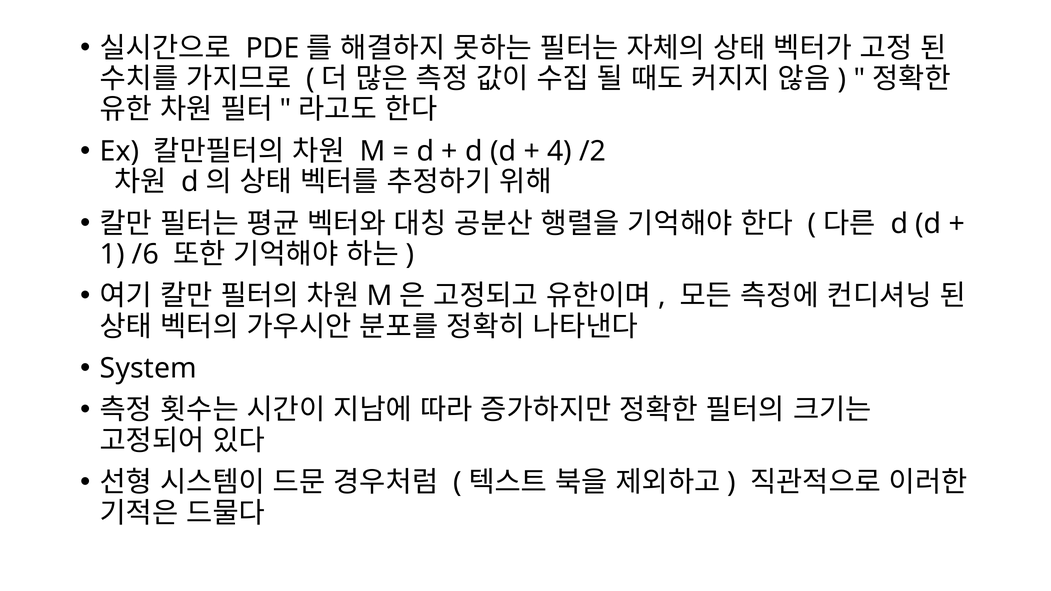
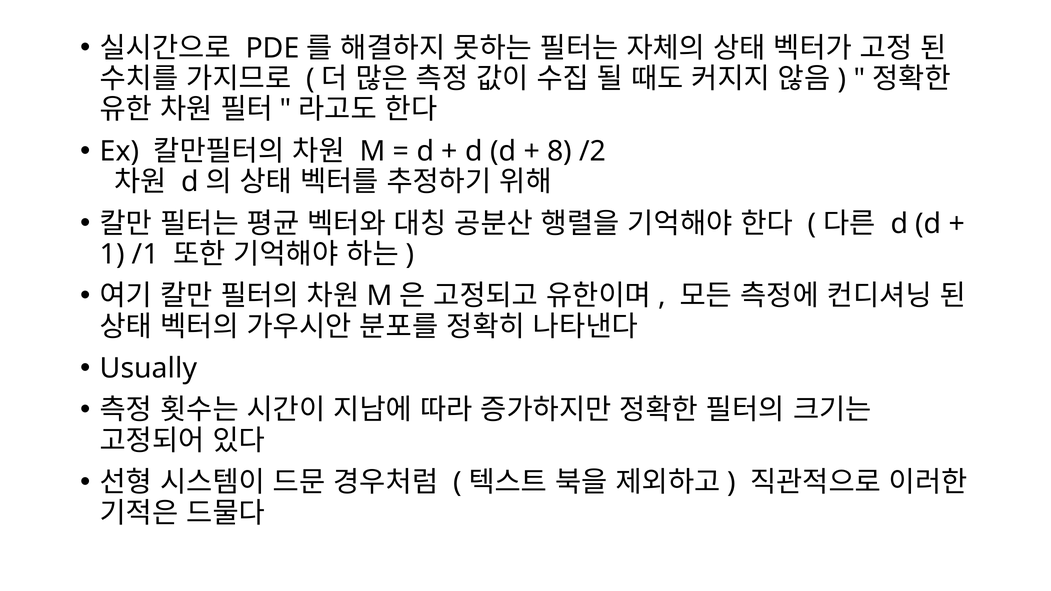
4: 4 -> 8
/6: /6 -> /1
System: System -> Usually
